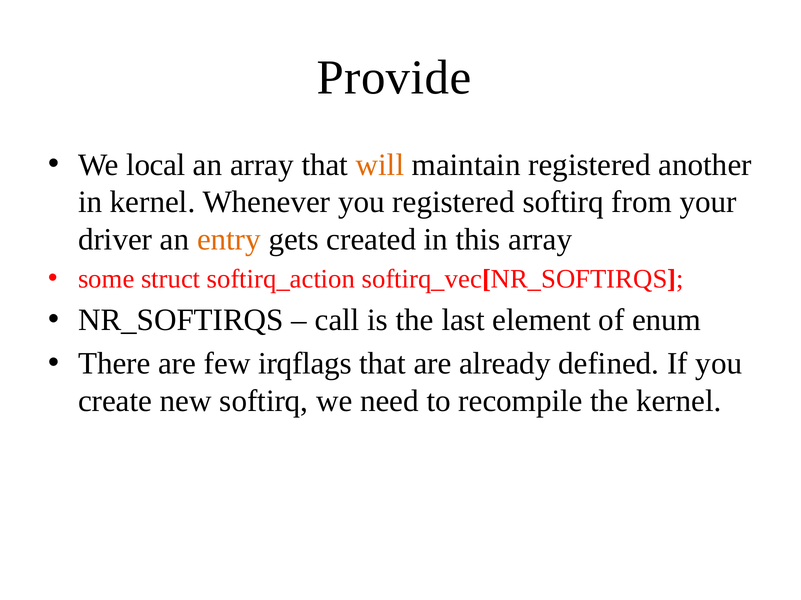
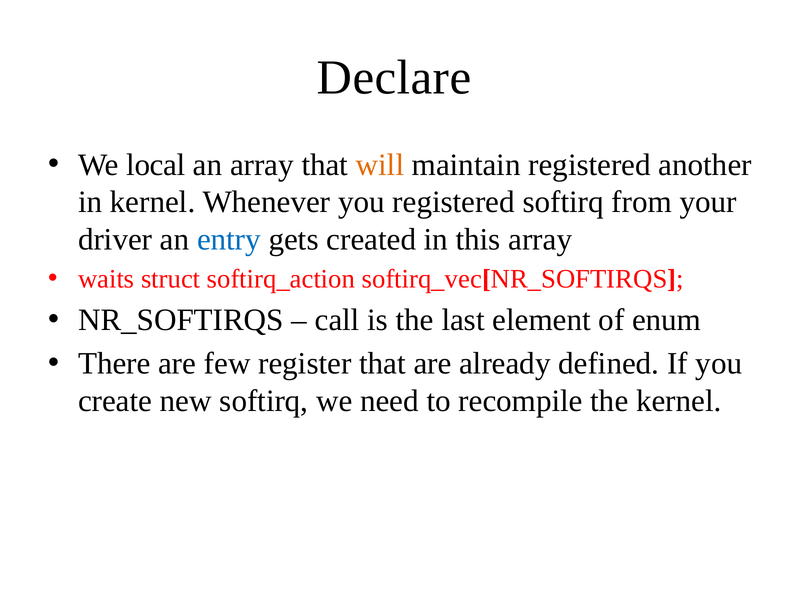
Provide: Provide -> Declare
entry colour: orange -> blue
some: some -> waits
irqflags: irqflags -> register
